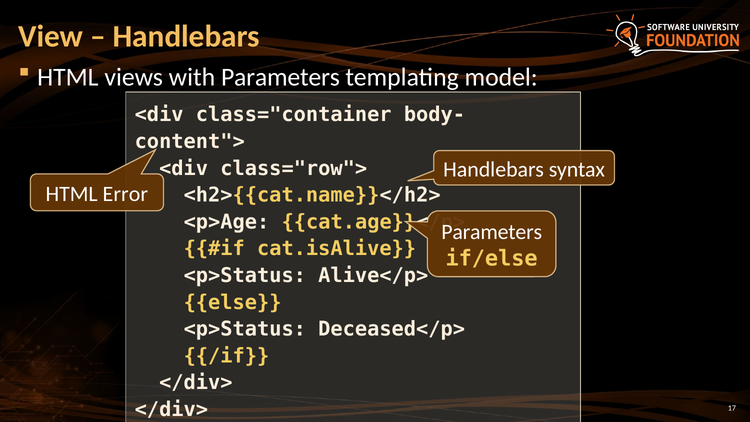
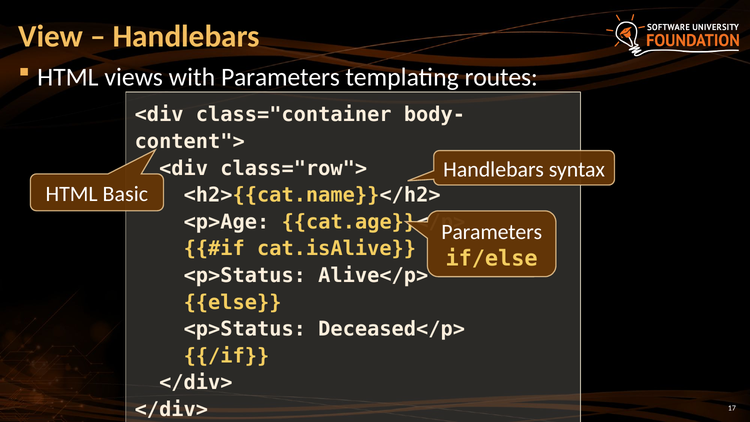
model: model -> routes
Error: Error -> Basic
